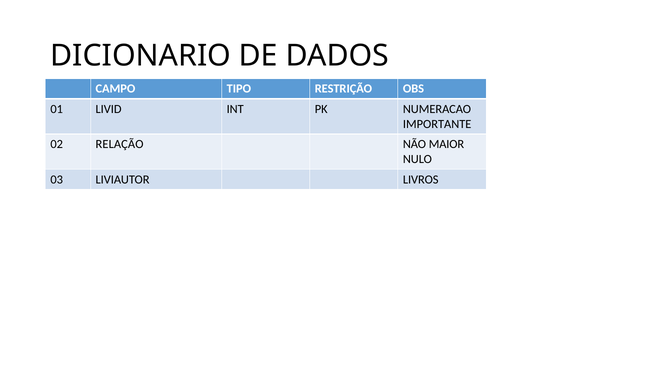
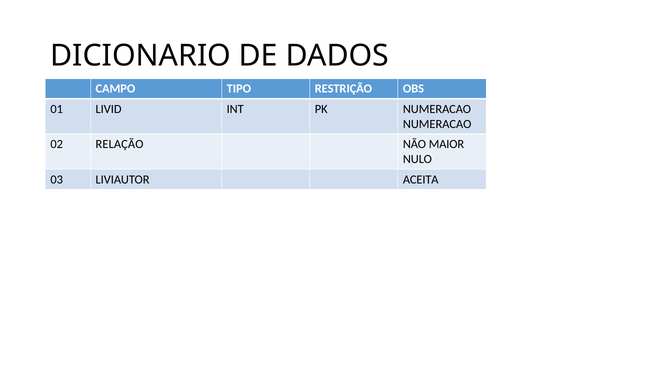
IMPORTANTE at (437, 124): IMPORTANTE -> NUMERACAO
LIVROS: LIVROS -> ACEITA
